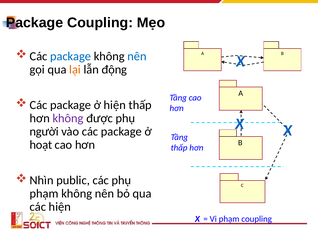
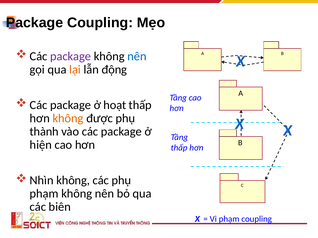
package at (71, 56) colour: blue -> purple
ở hiện: hiện -> hoạt
không at (68, 118) colour: purple -> orange
người: người -> thành
hoạt: hoạt -> hiện
Nhìn public: public -> không
các hiện: hiện -> biên
